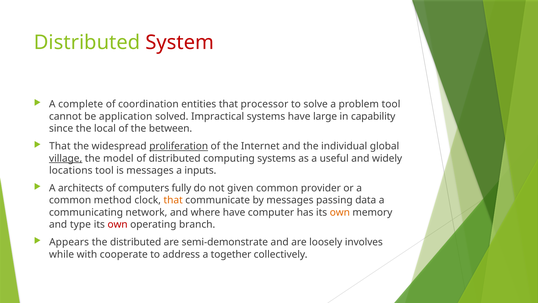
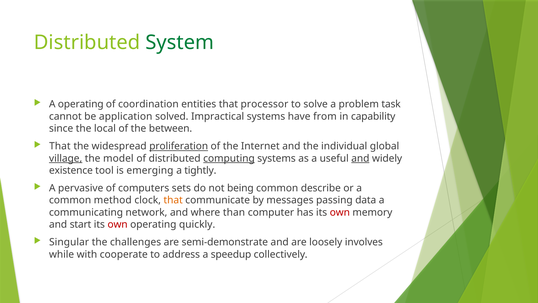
System colour: red -> green
A complete: complete -> operating
problem tool: tool -> task
large: large -> from
computing underline: none -> present
and at (360, 158) underline: none -> present
locations: locations -> existence
is messages: messages -> emerging
inputs: inputs -> tightly
architects: architects -> pervasive
fully: fully -> sets
given: given -> being
provider: provider -> describe
where have: have -> than
own at (340, 212) colour: orange -> red
type: type -> start
branch: branch -> quickly
Appears: Appears -> Singular
the distributed: distributed -> challenges
together: together -> speedup
